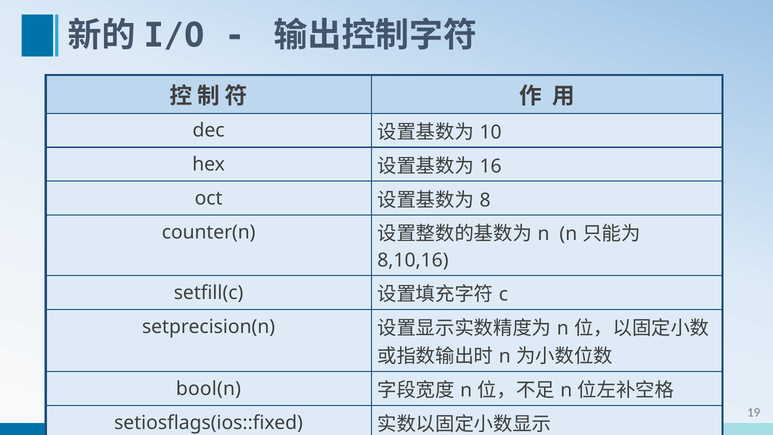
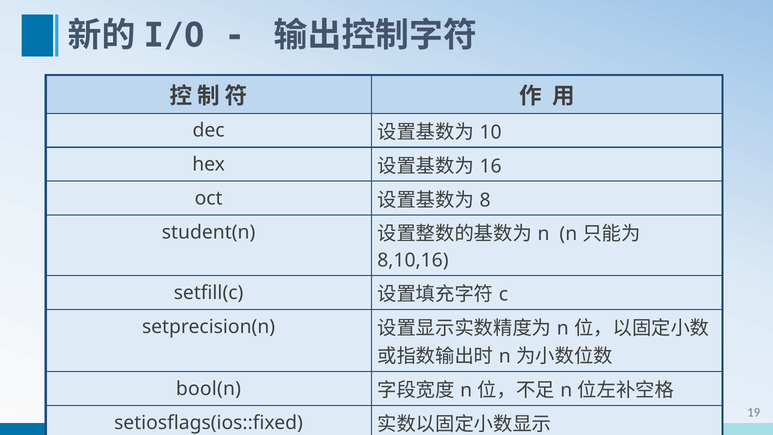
counter(n: counter(n -> student(n
